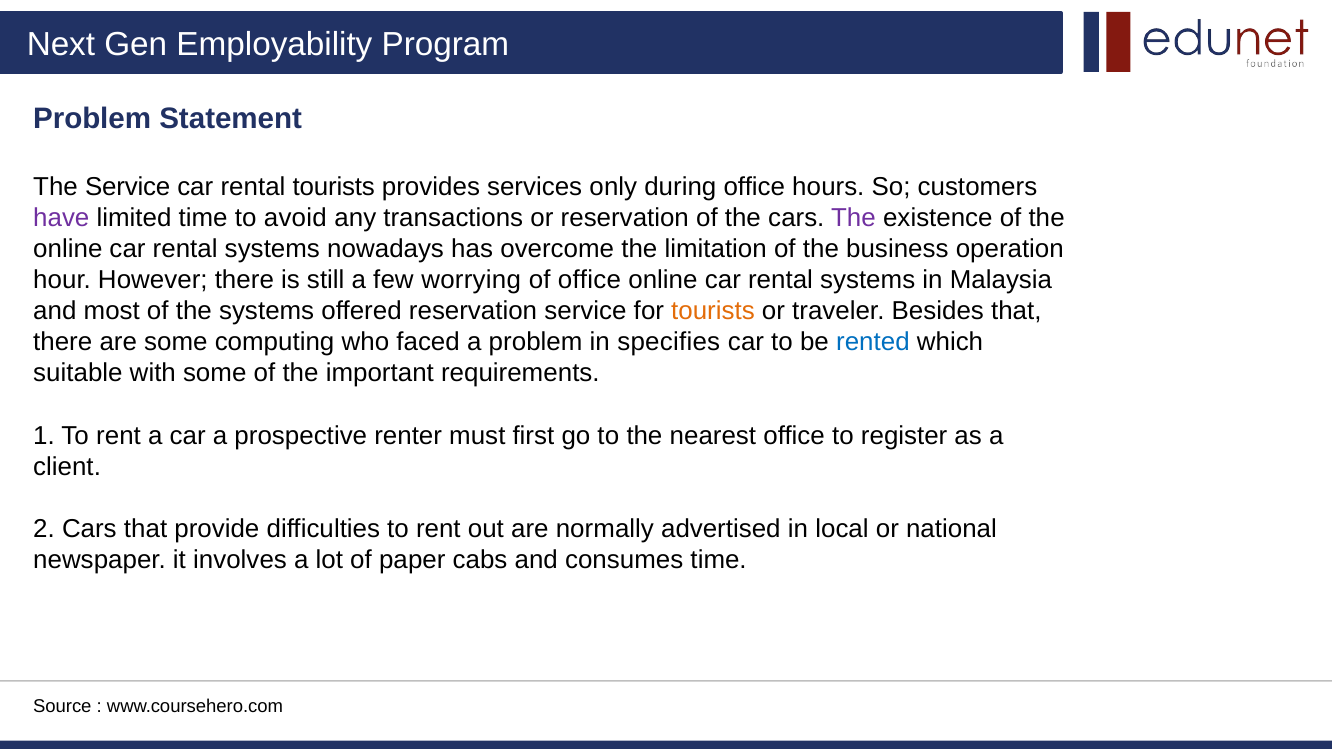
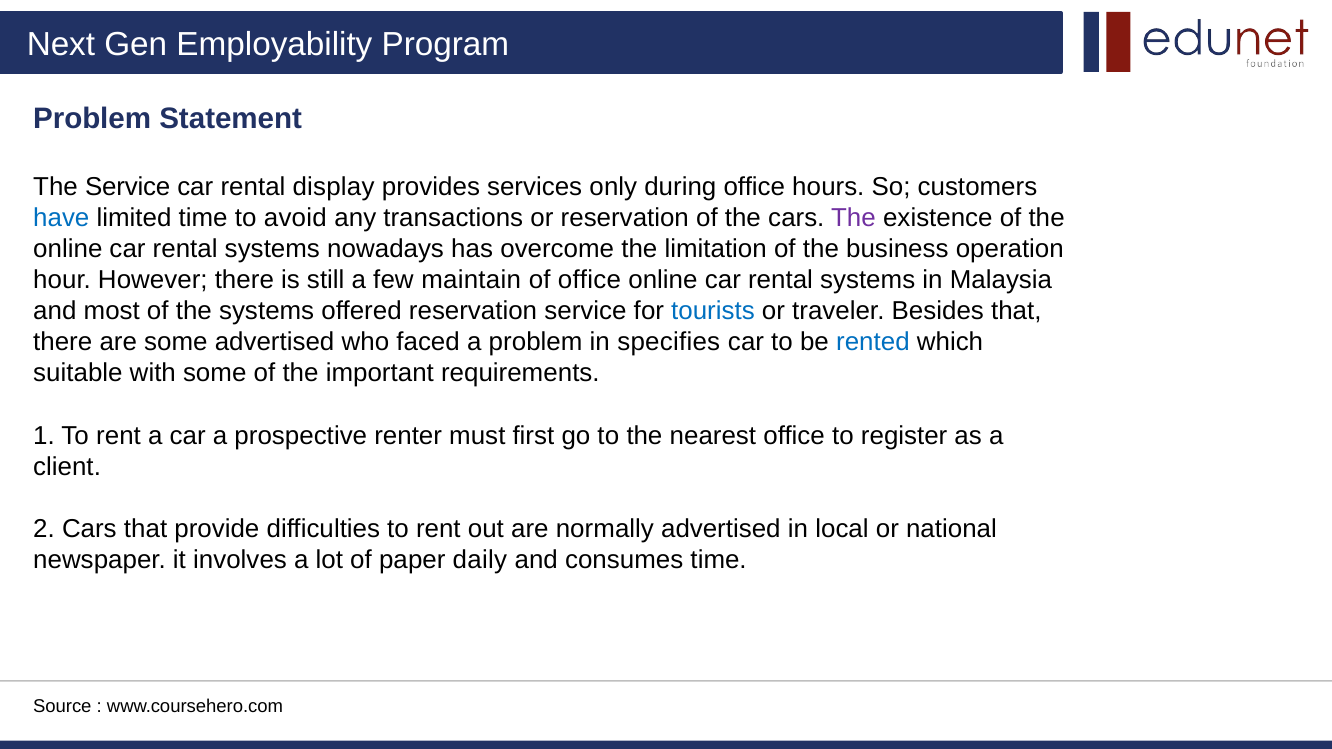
rental tourists: tourists -> display
have colour: purple -> blue
worrying: worrying -> maintain
tourists at (713, 311) colour: orange -> blue
some computing: computing -> advertised
cabs: cabs -> daily
